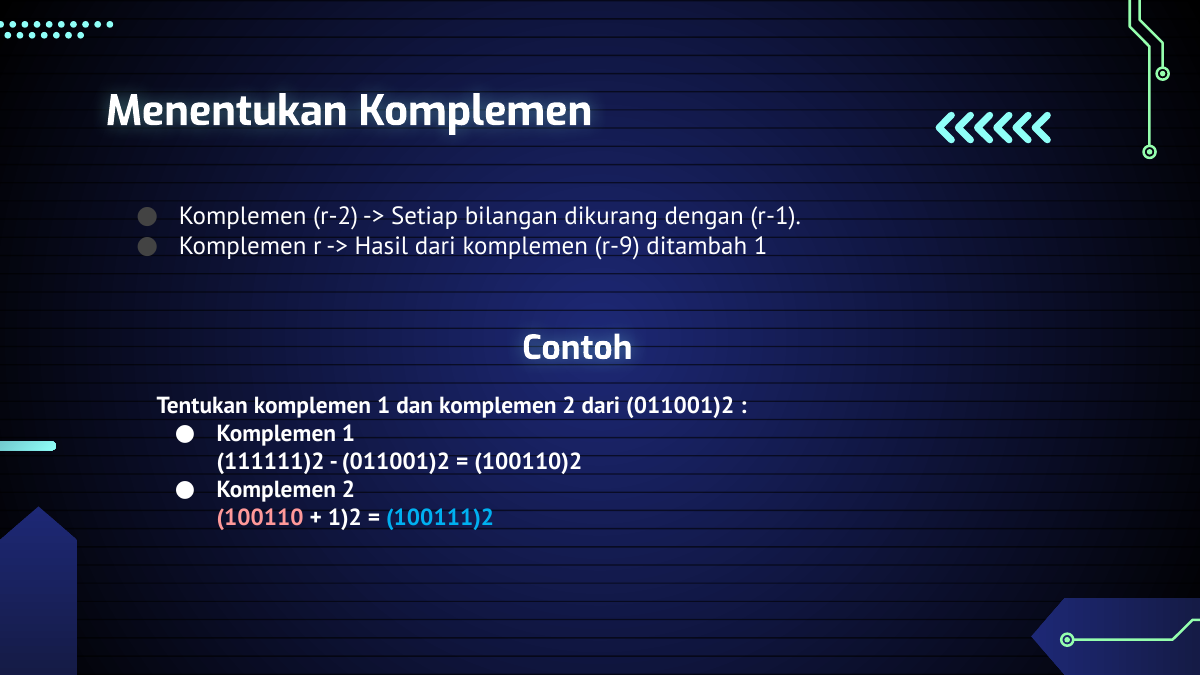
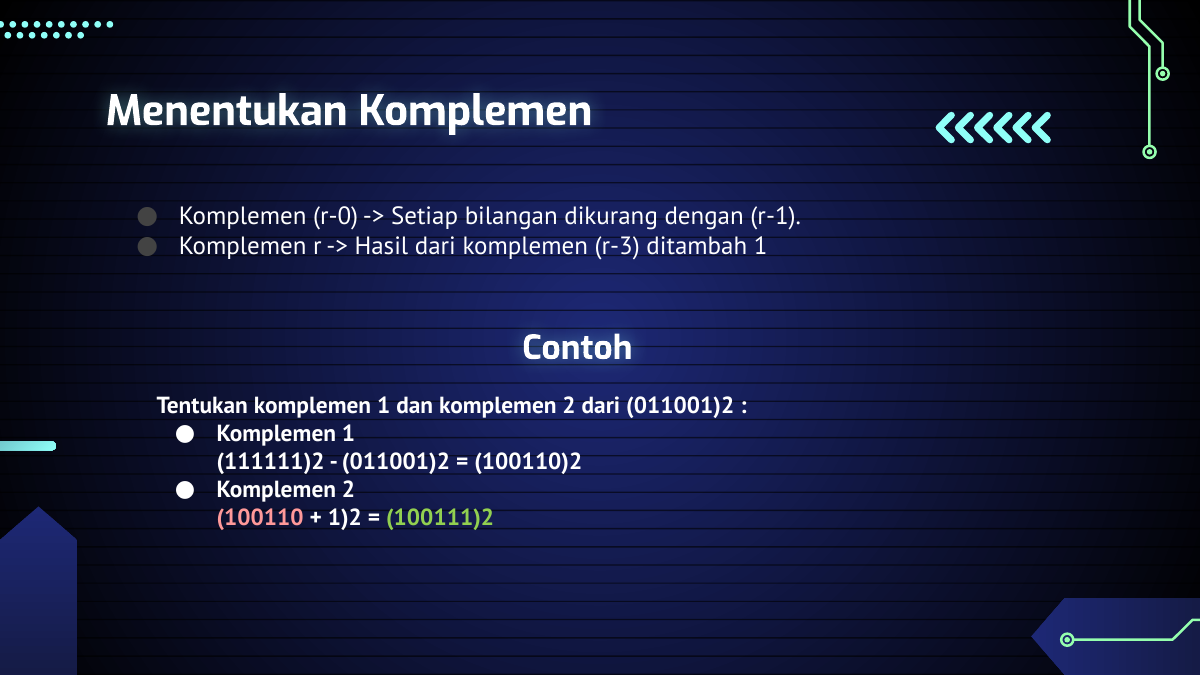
r-2: r-2 -> r-0
r-9: r-9 -> r-3
100111)2 colour: light blue -> light green
